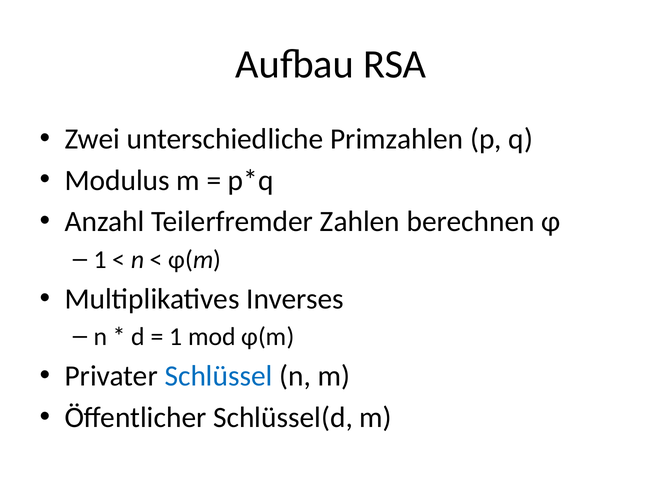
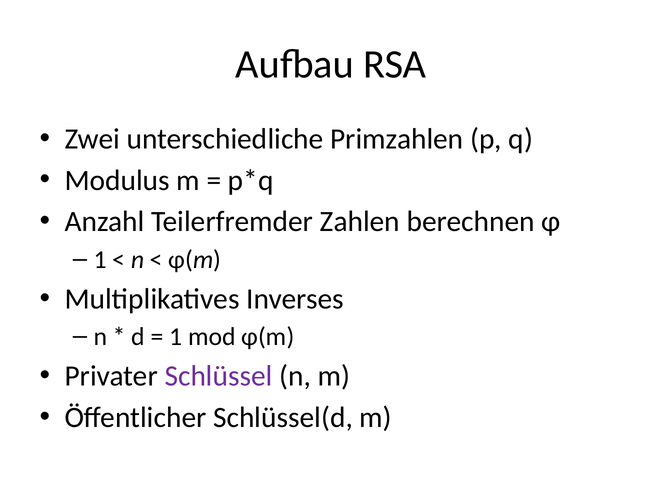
Schlüssel colour: blue -> purple
